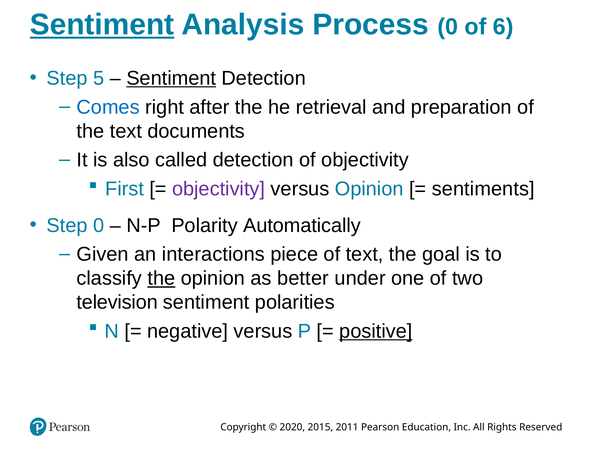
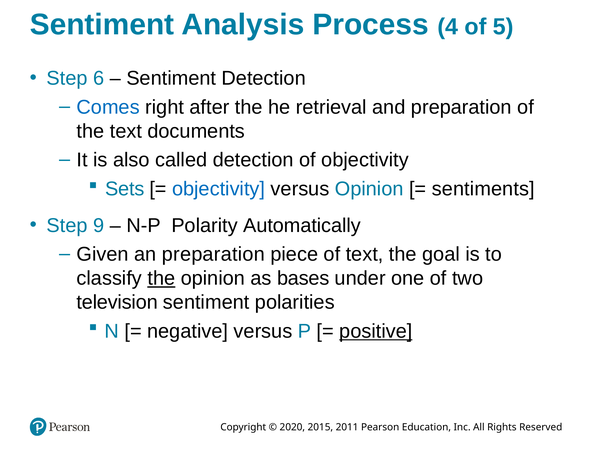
Sentiment at (102, 25) underline: present -> none
Process 0: 0 -> 4
6: 6 -> 5
5: 5 -> 6
Sentiment at (171, 78) underline: present -> none
First: First -> Sets
objectivity at (219, 189) colour: purple -> blue
Step 0: 0 -> 9
an interactions: interactions -> preparation
better: better -> bases
